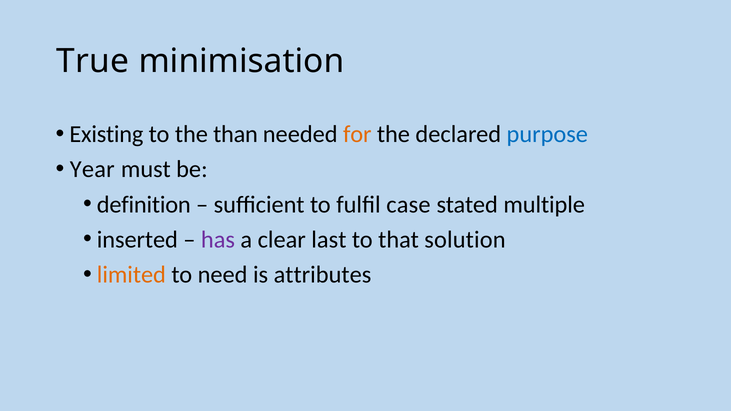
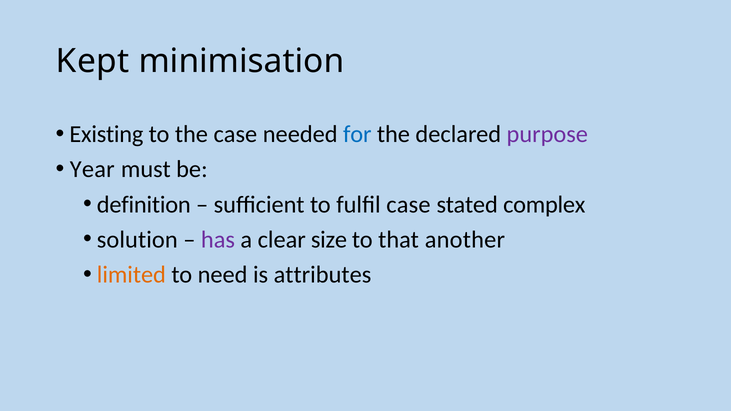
True: True -> Kept
the than: than -> case
for colour: orange -> blue
purpose colour: blue -> purple
multiple: multiple -> complex
inserted: inserted -> solution
last: last -> size
solution: solution -> another
